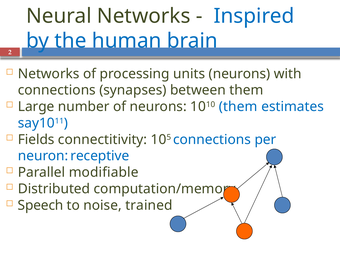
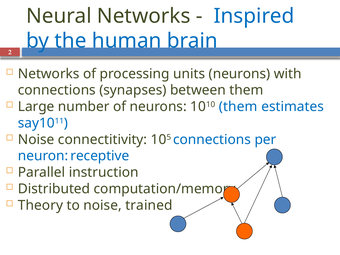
Fields at (36, 140): Fields -> Noise
modifiable: modifiable -> instruction
Speech: Speech -> Theory
